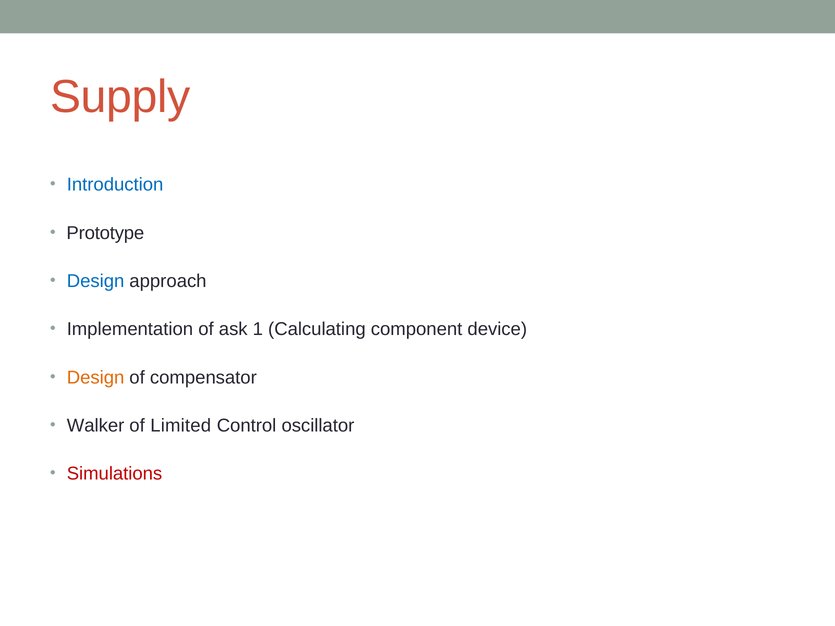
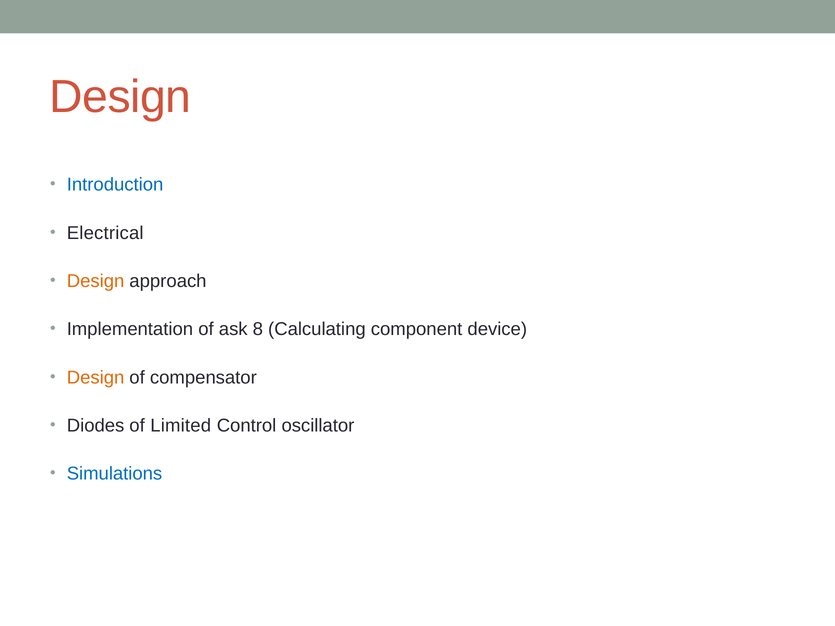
Supply at (120, 97): Supply -> Design
Prototype: Prototype -> Electrical
Design at (96, 281) colour: blue -> orange
1: 1 -> 8
Walker: Walker -> Diodes
Simulations colour: red -> blue
